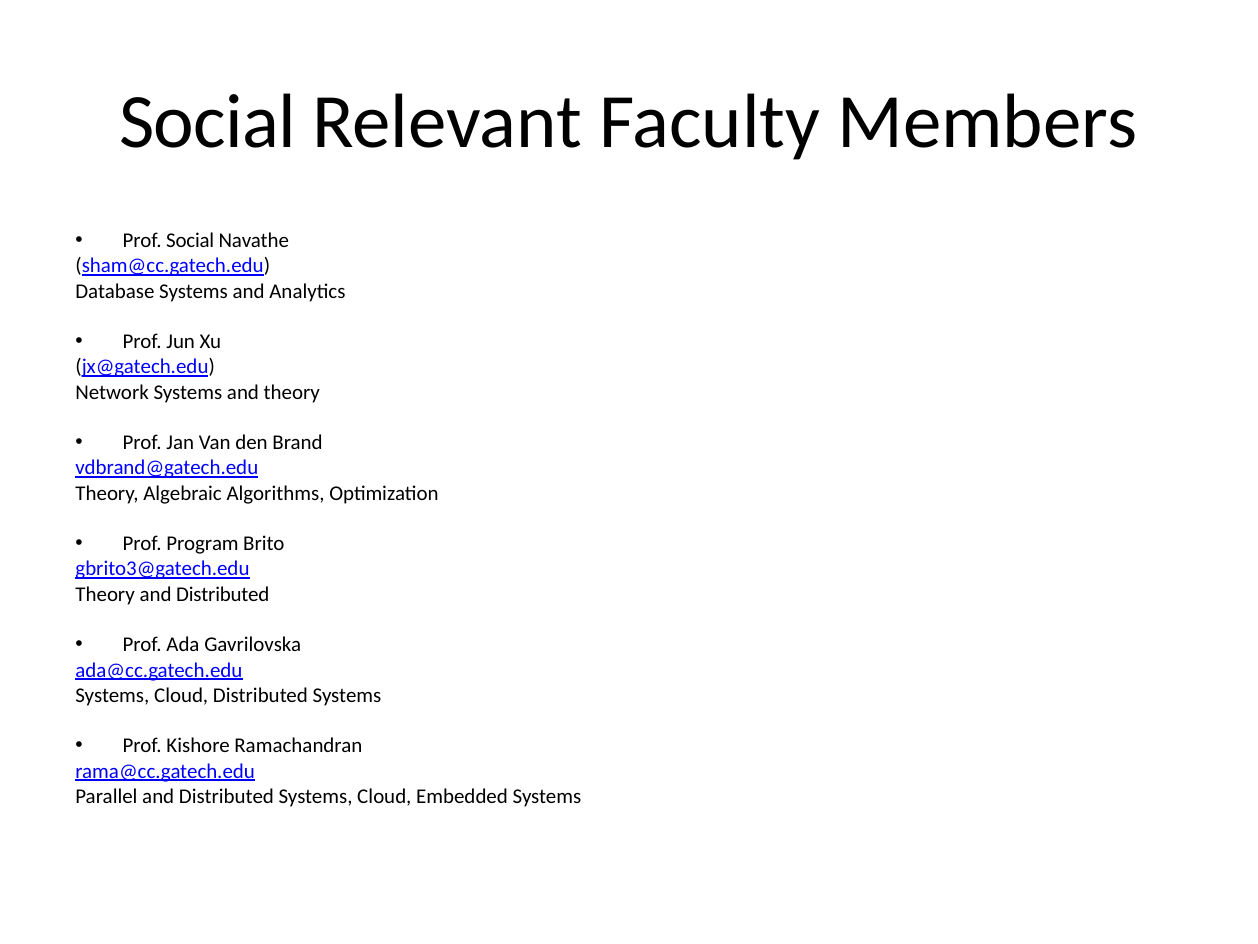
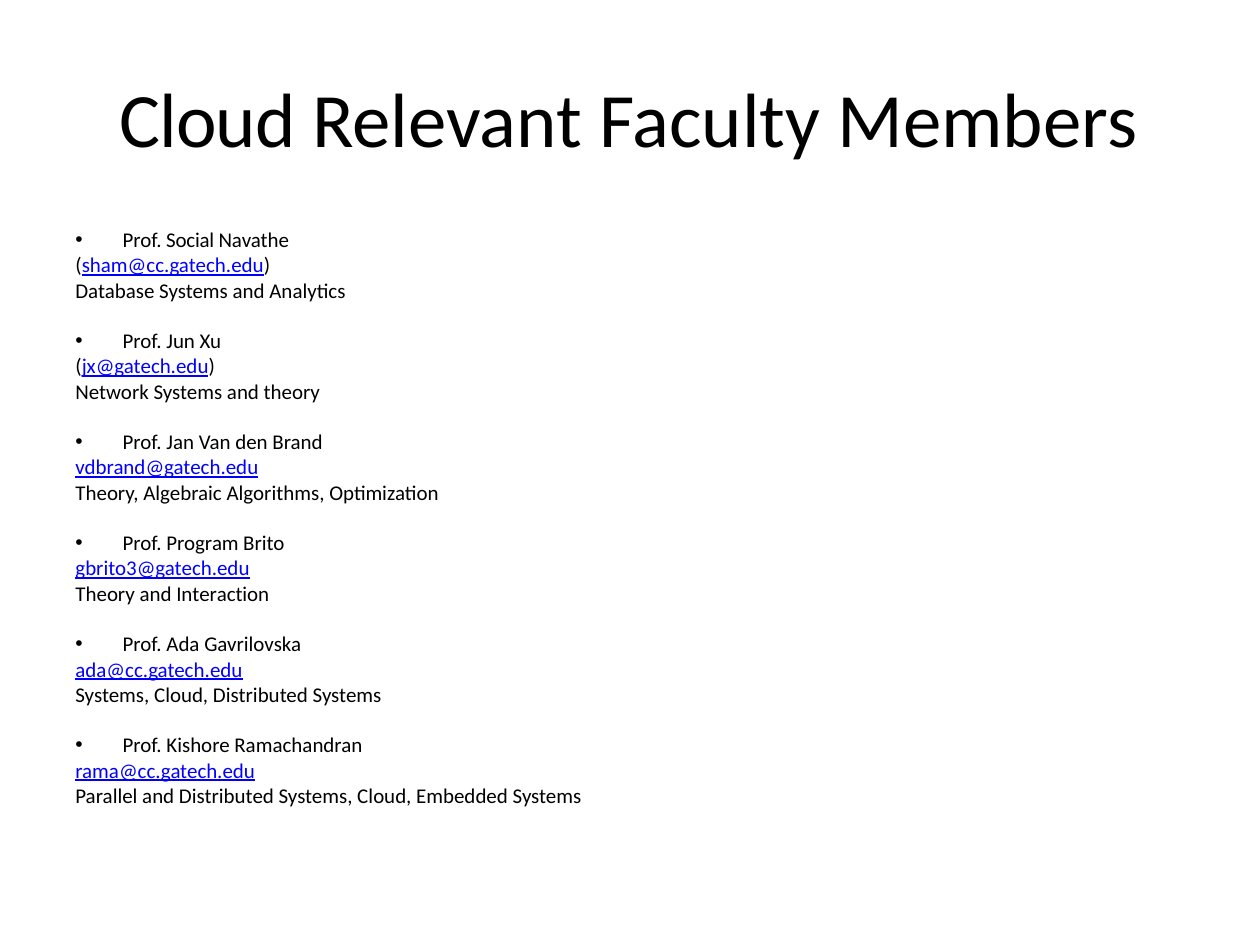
Social at (207, 122): Social -> Cloud
Theory and Distributed: Distributed -> Interaction
